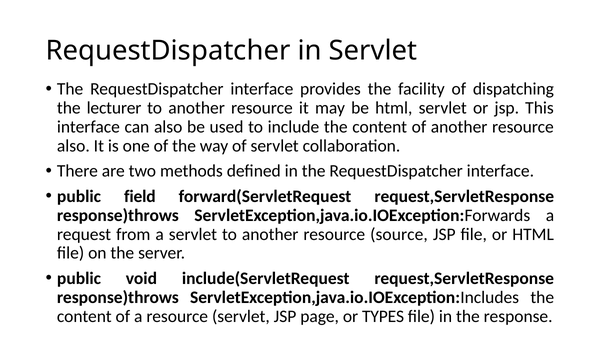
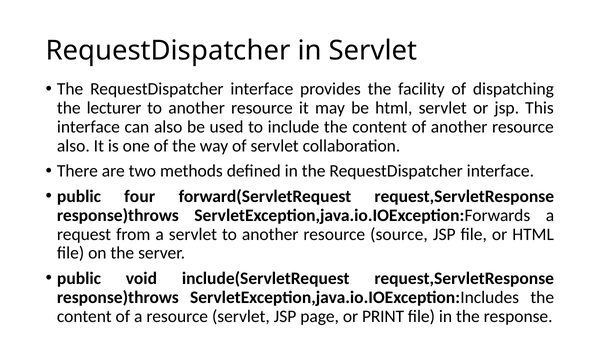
field: field -> four
TYPES: TYPES -> PRINT
